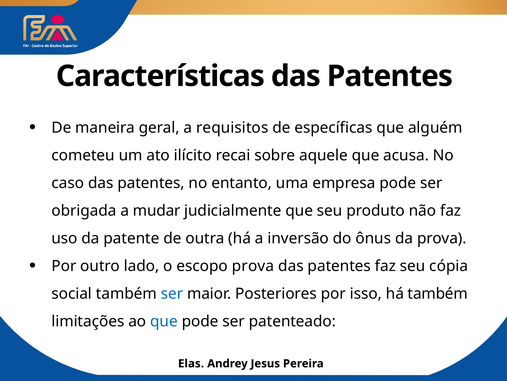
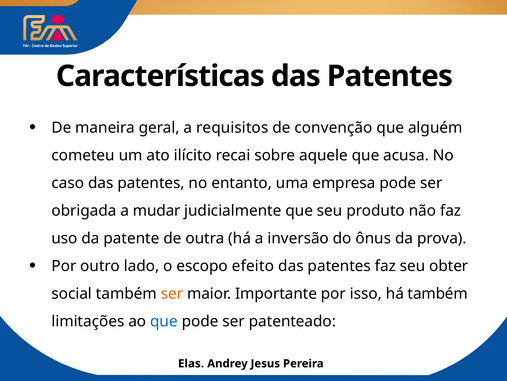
específicas: específicas -> convenção
escopo prova: prova -> efeito
cópia: cópia -> obter
ser at (172, 293) colour: blue -> orange
Posteriores: Posteriores -> Importante
